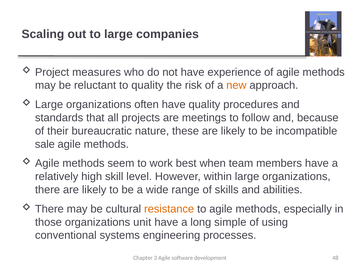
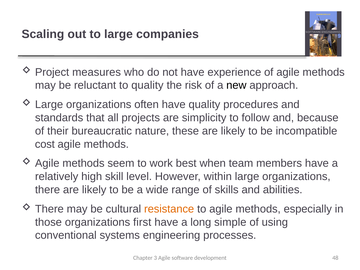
new colour: orange -> black
meetings: meetings -> simplicity
sale: sale -> cost
unit: unit -> first
